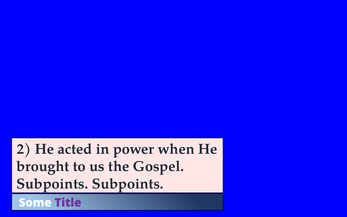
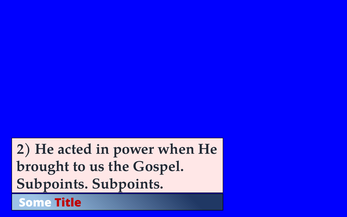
Title colour: purple -> red
